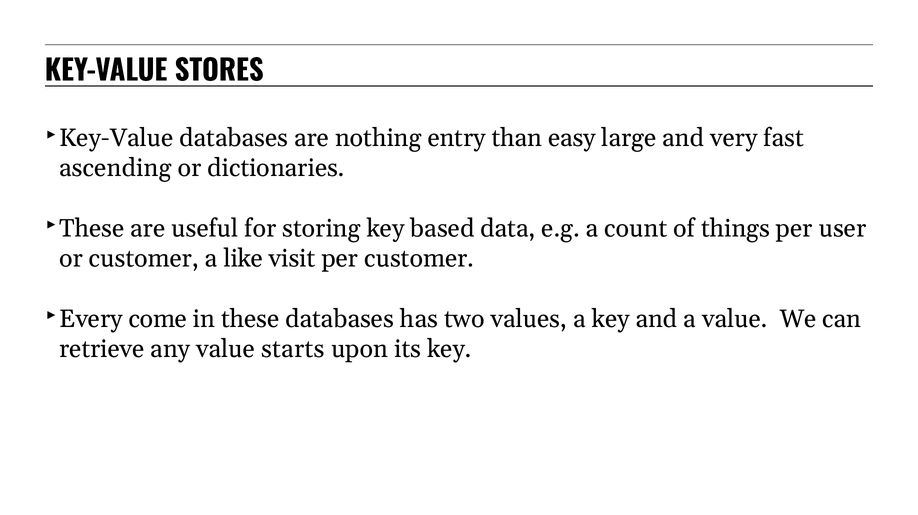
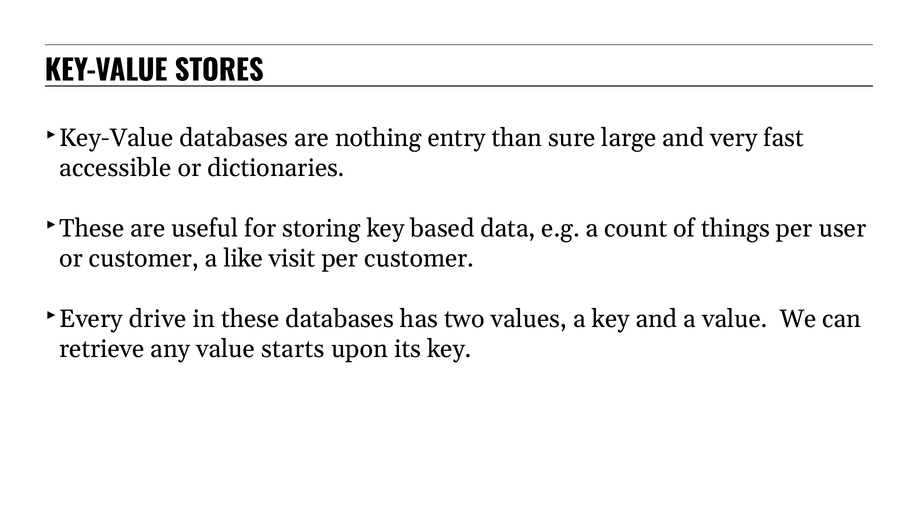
easy: easy -> sure
ascending: ascending -> accessible
come: come -> drive
